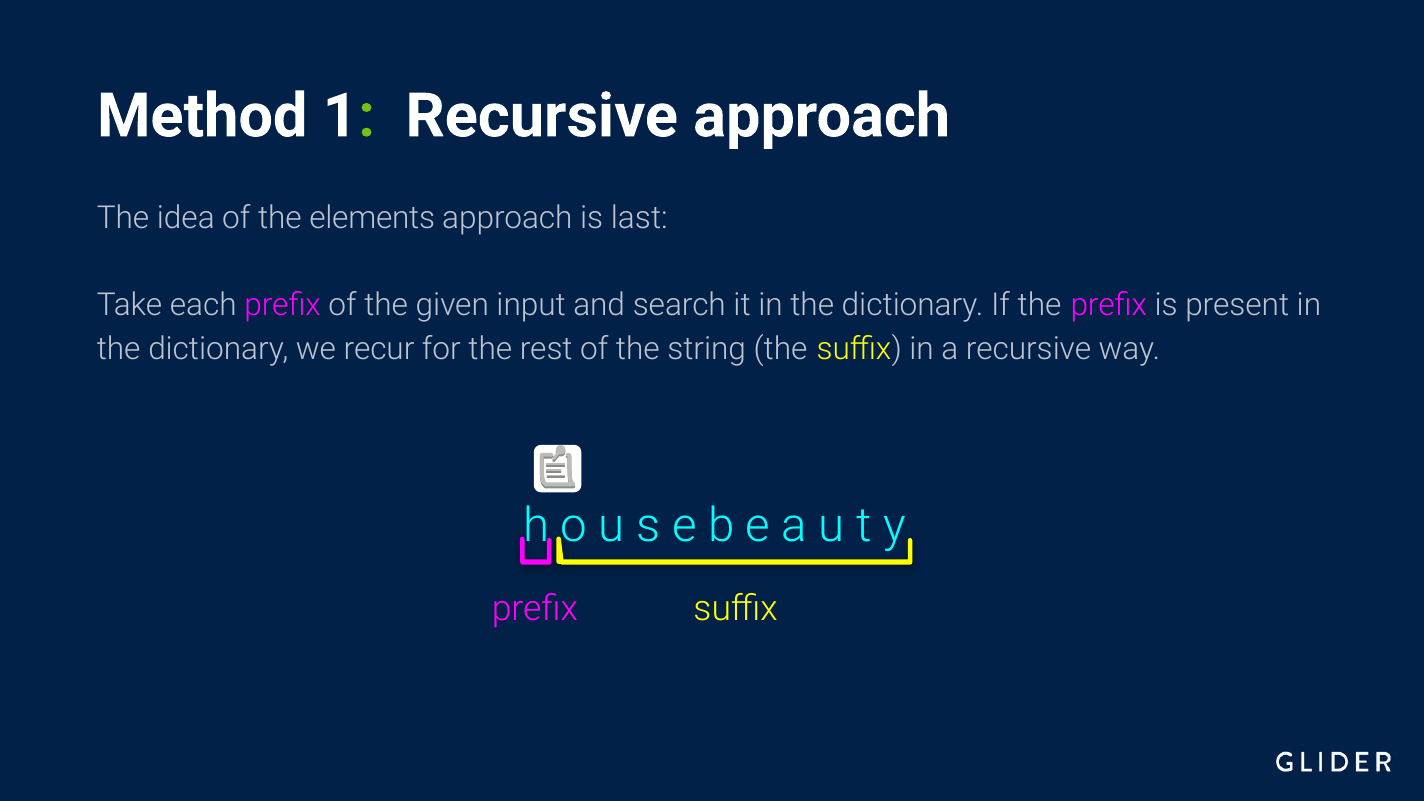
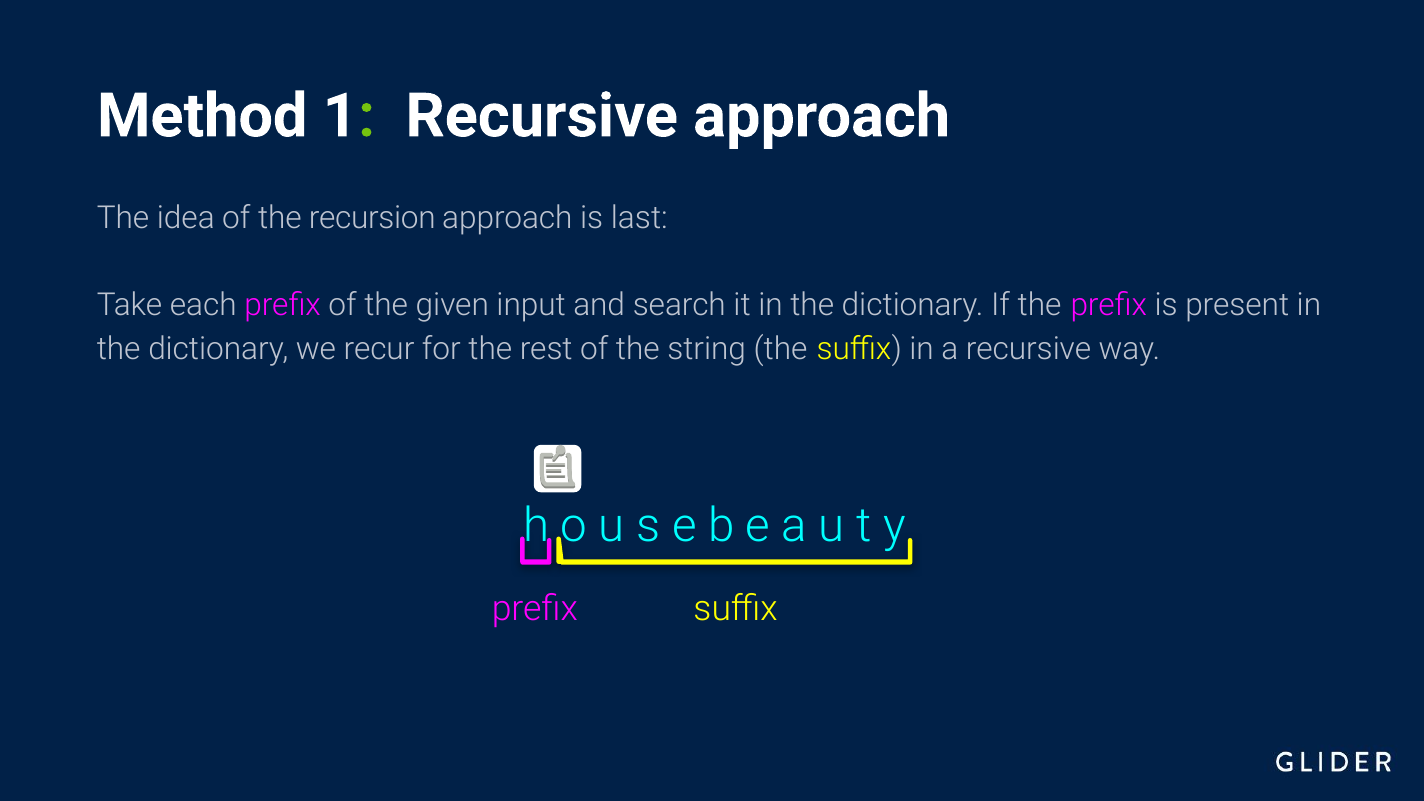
elements: elements -> recursion
